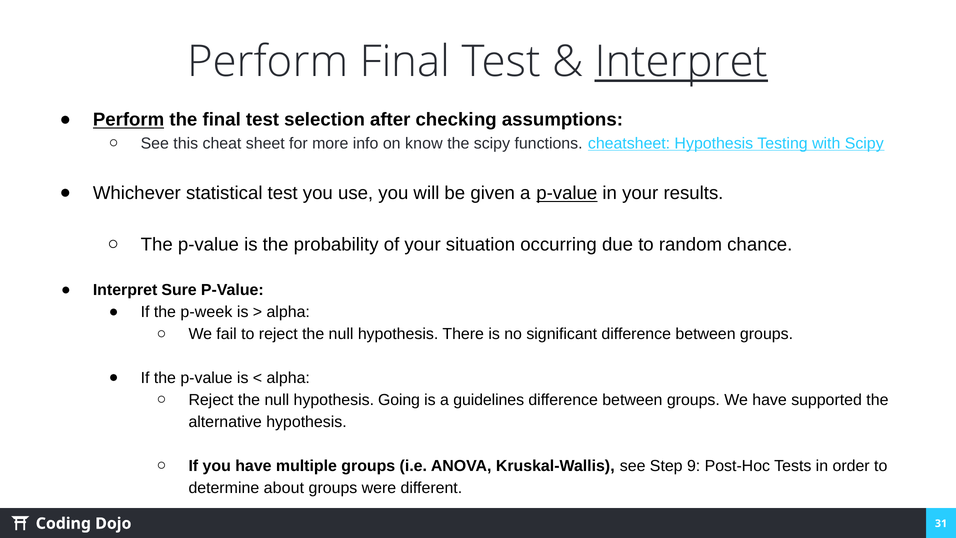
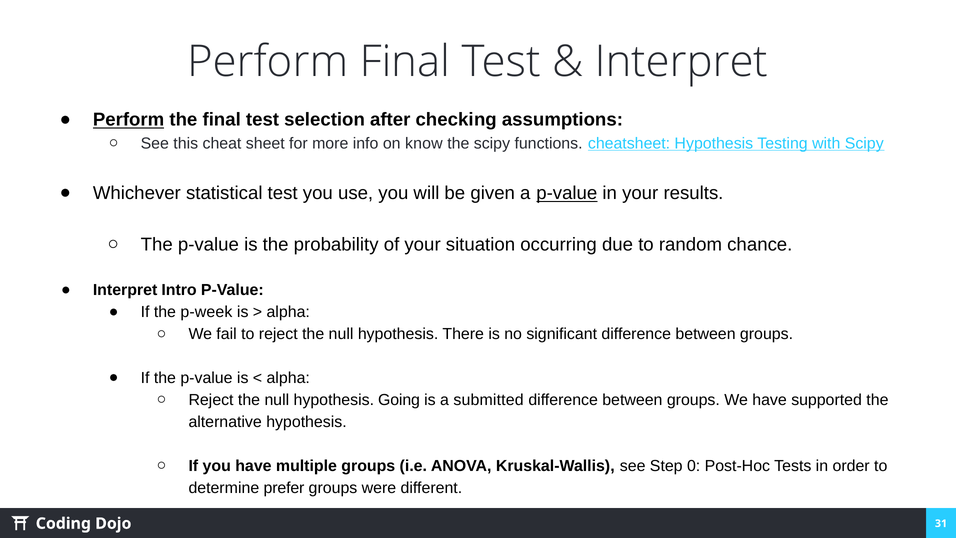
Interpret at (681, 62) underline: present -> none
Sure: Sure -> Intro
guidelines: guidelines -> submitted
9: 9 -> 0
about: about -> prefer
